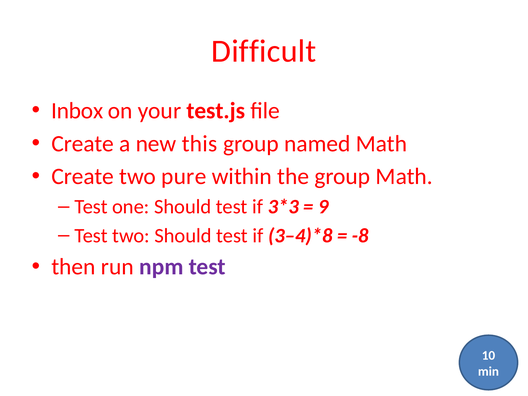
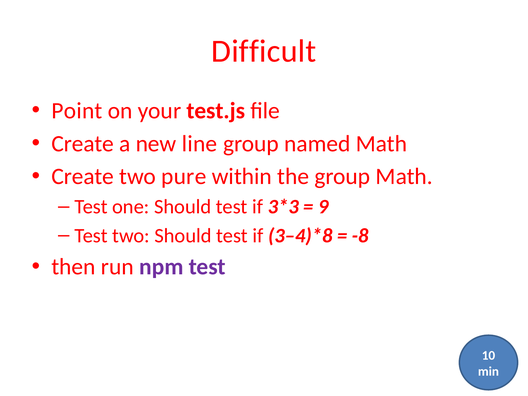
Inbox: Inbox -> Point
this: this -> line
